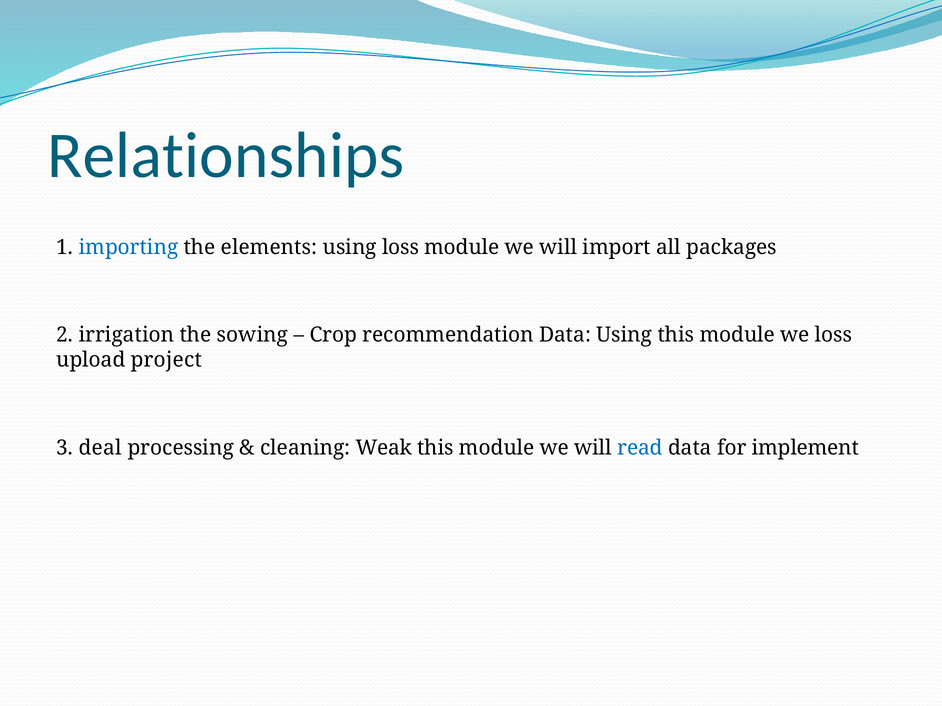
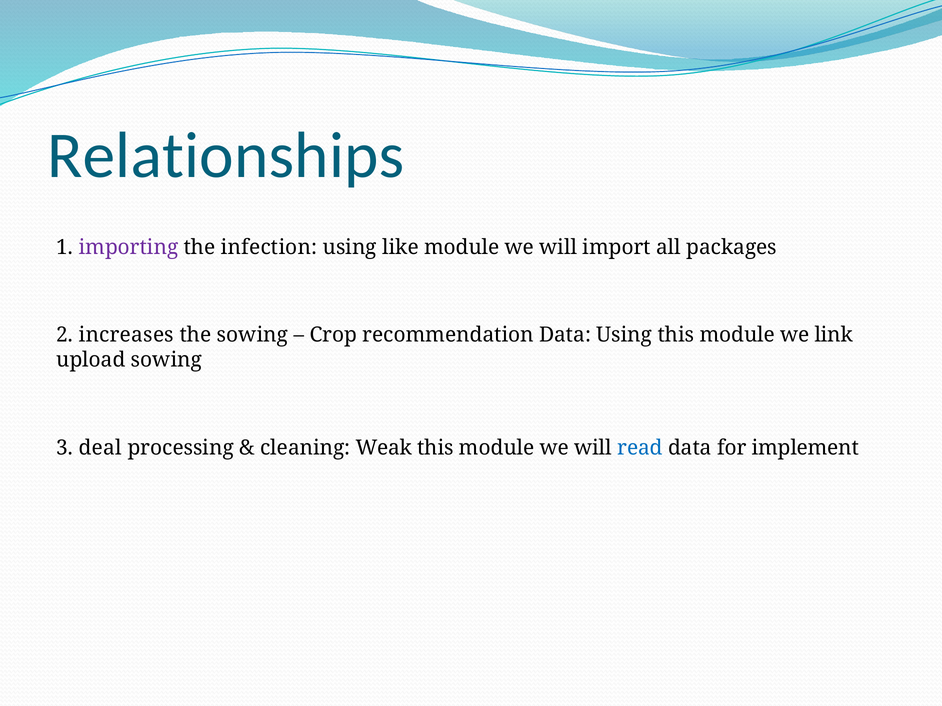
importing colour: blue -> purple
elements: elements -> infection
using loss: loss -> like
irrigation: irrigation -> increases
we loss: loss -> link
upload project: project -> sowing
